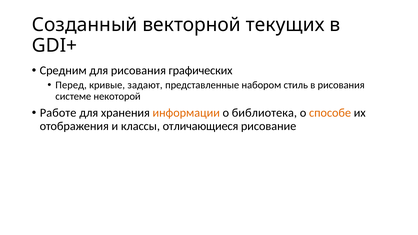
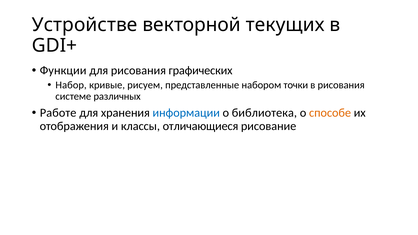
Созданный: Созданный -> Устройстве
Средним: Средним -> Функции
Перед: Перед -> Набор
задают: задают -> рисуем
стиль: стиль -> точки
некоторой: некоторой -> различных
информации colour: orange -> blue
